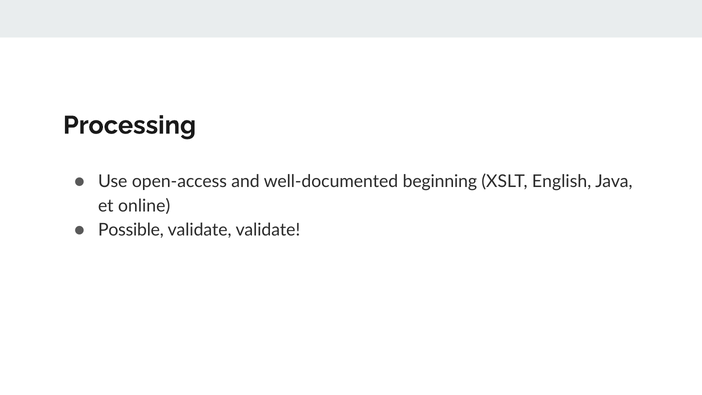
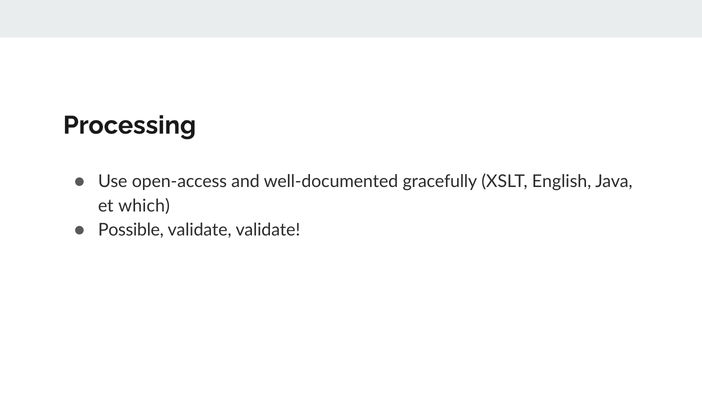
beginning: beginning -> gracefully
online: online -> which
